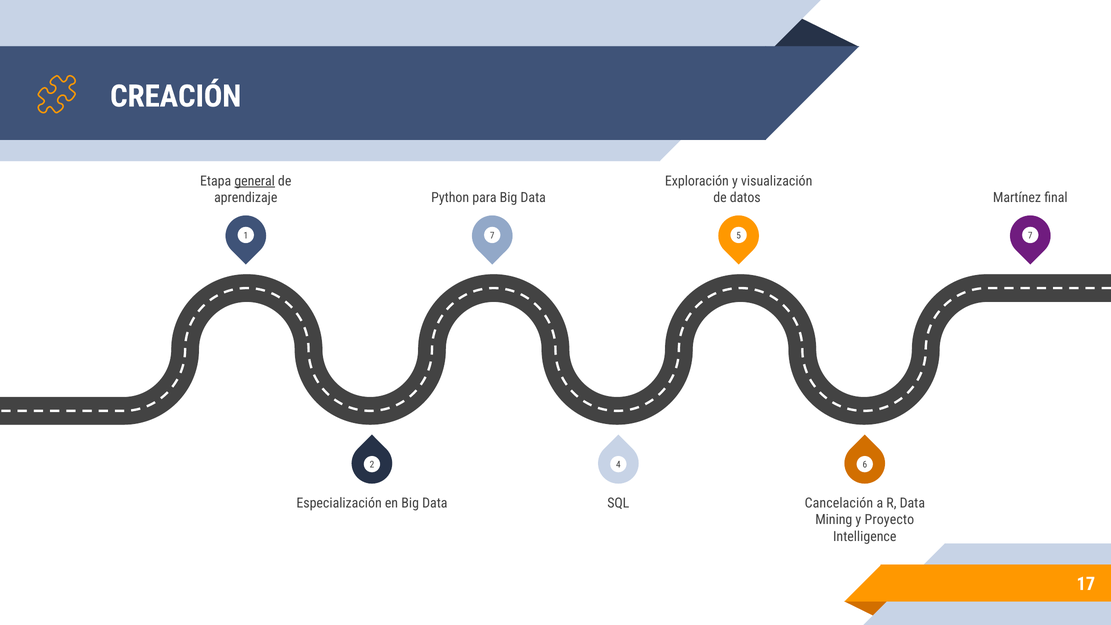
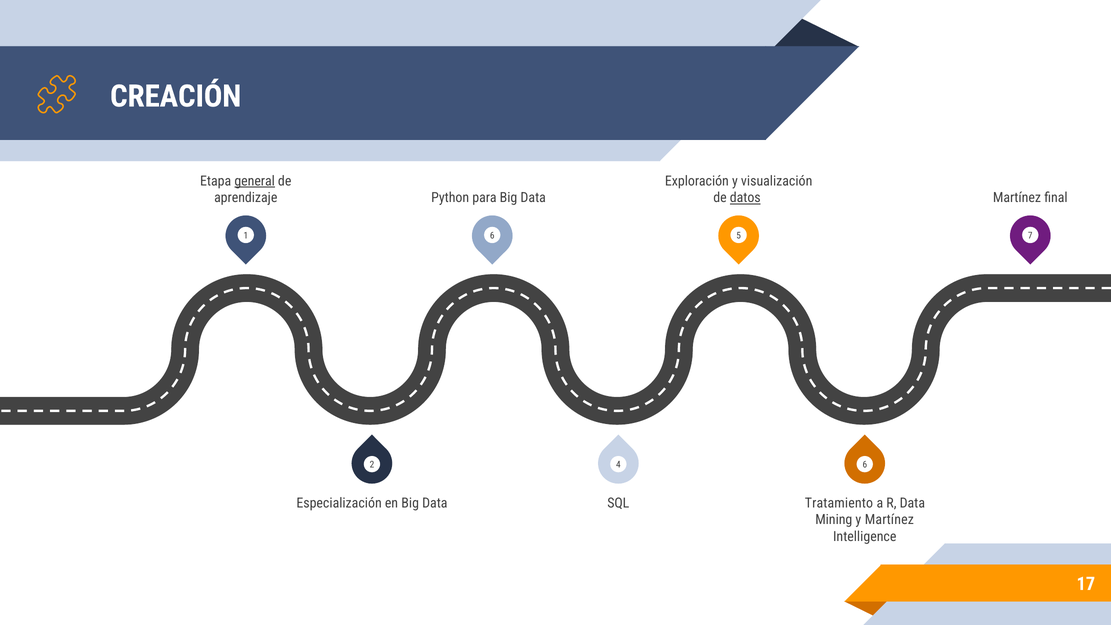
datos underline: none -> present
1 7: 7 -> 6
Cancelación: Cancelación -> Tratamiento
y Proyecto: Proyecto -> Martínez
